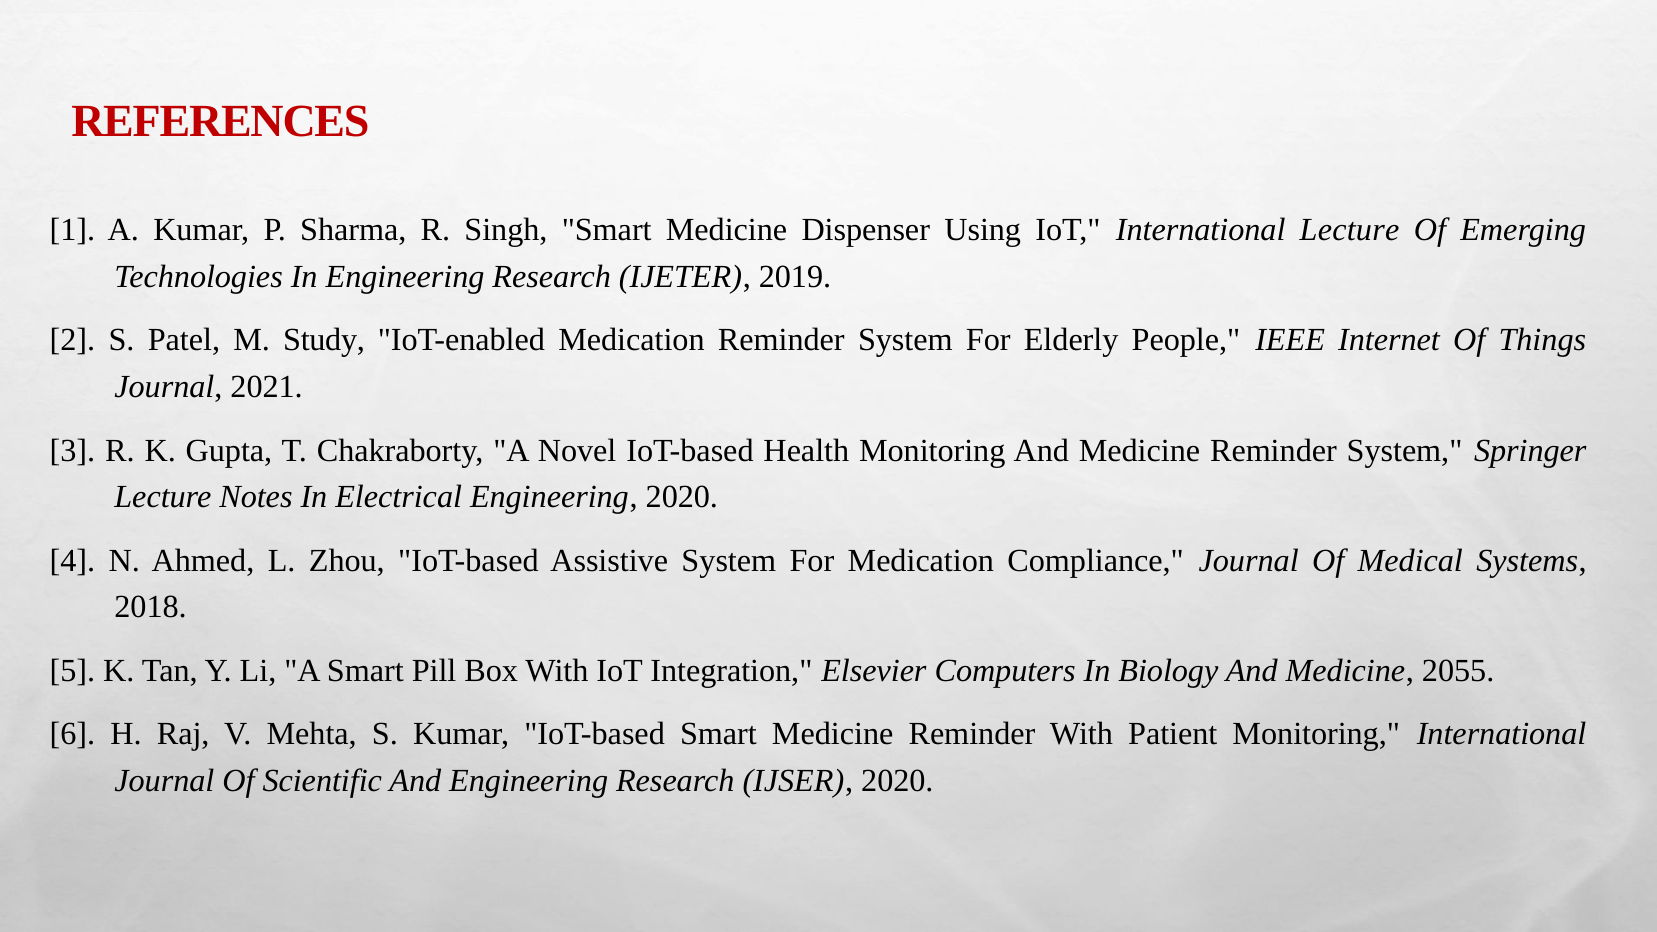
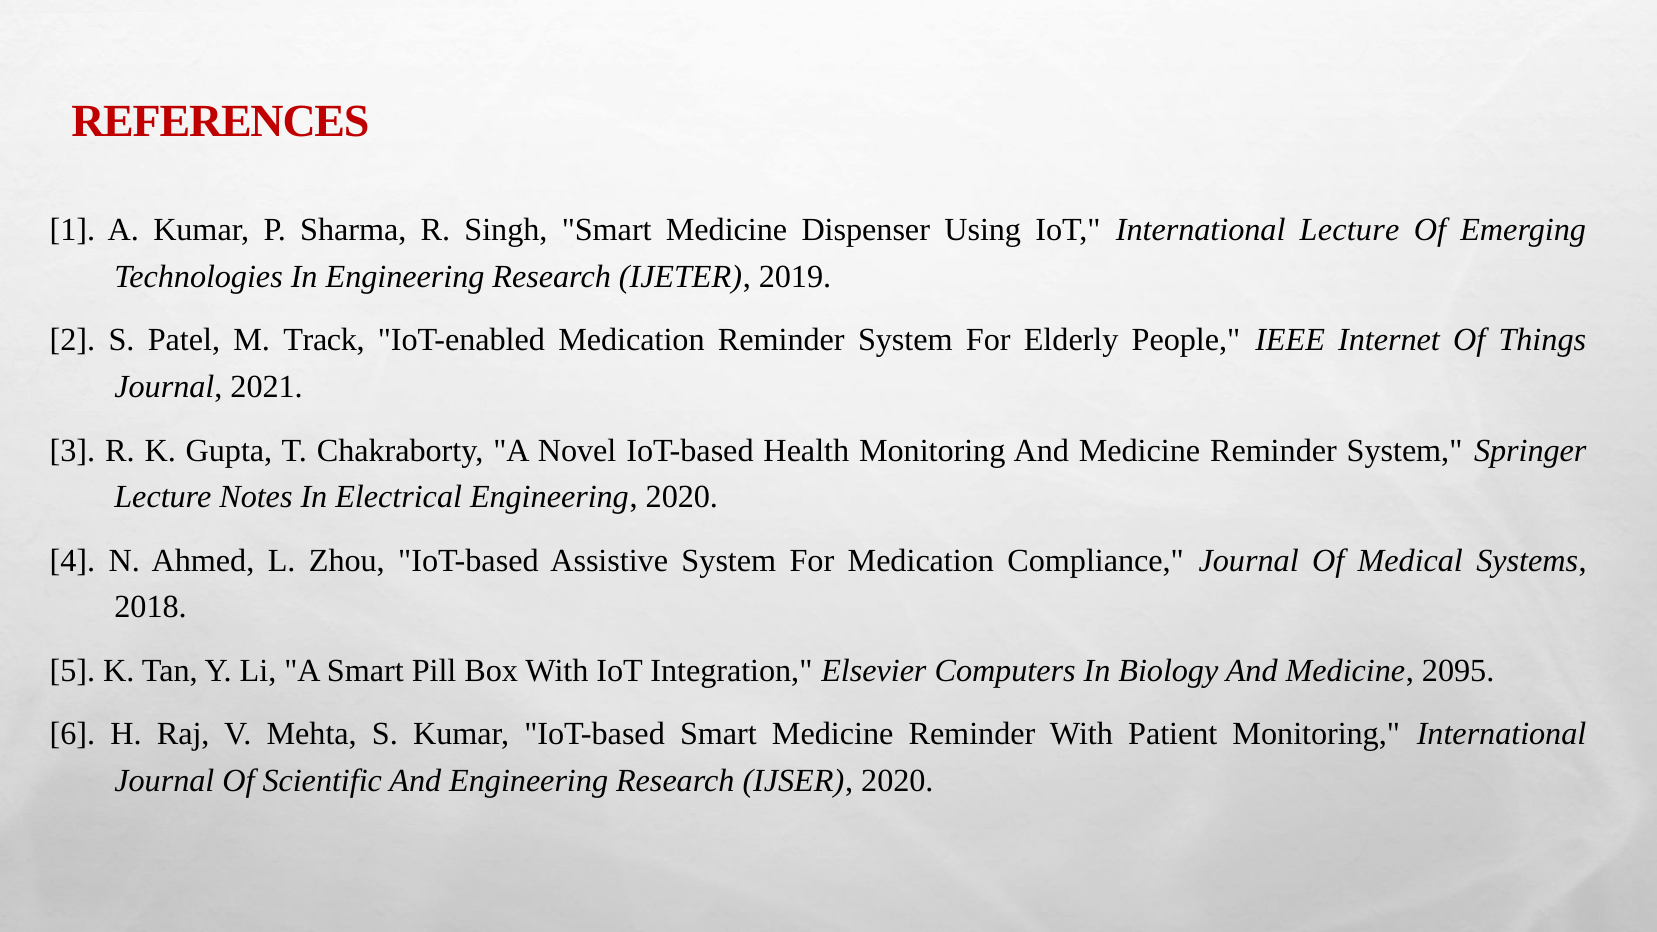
Study: Study -> Track
2055: 2055 -> 2095
